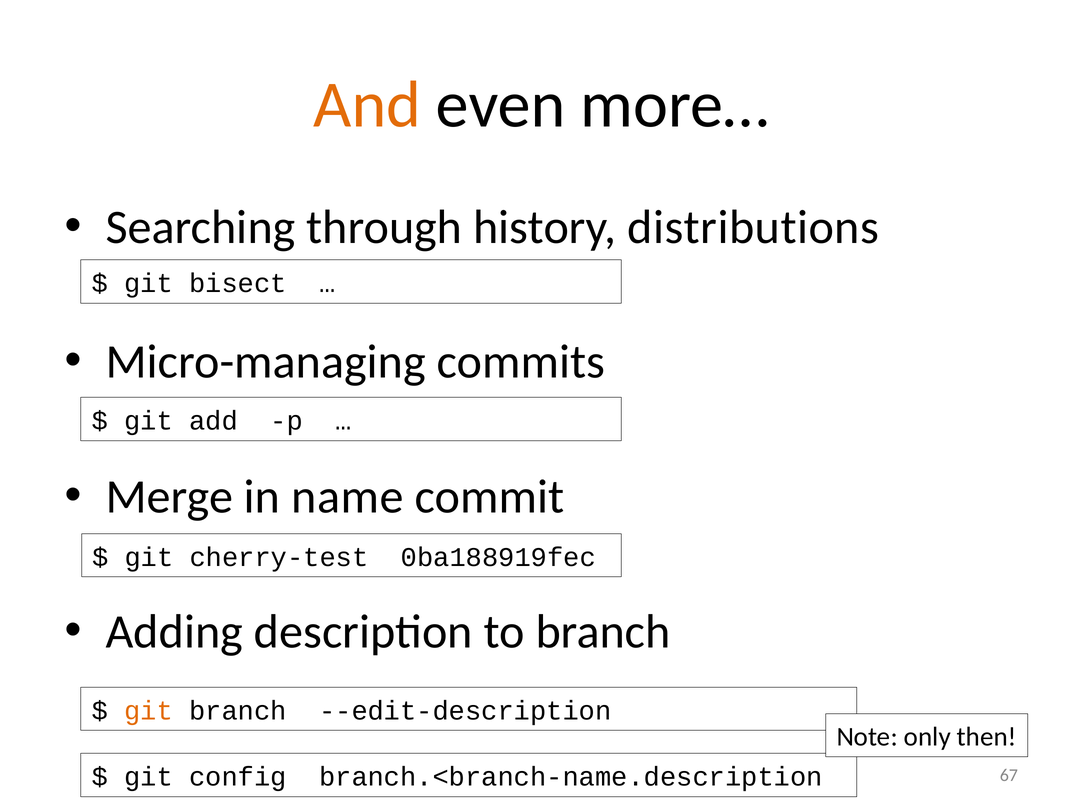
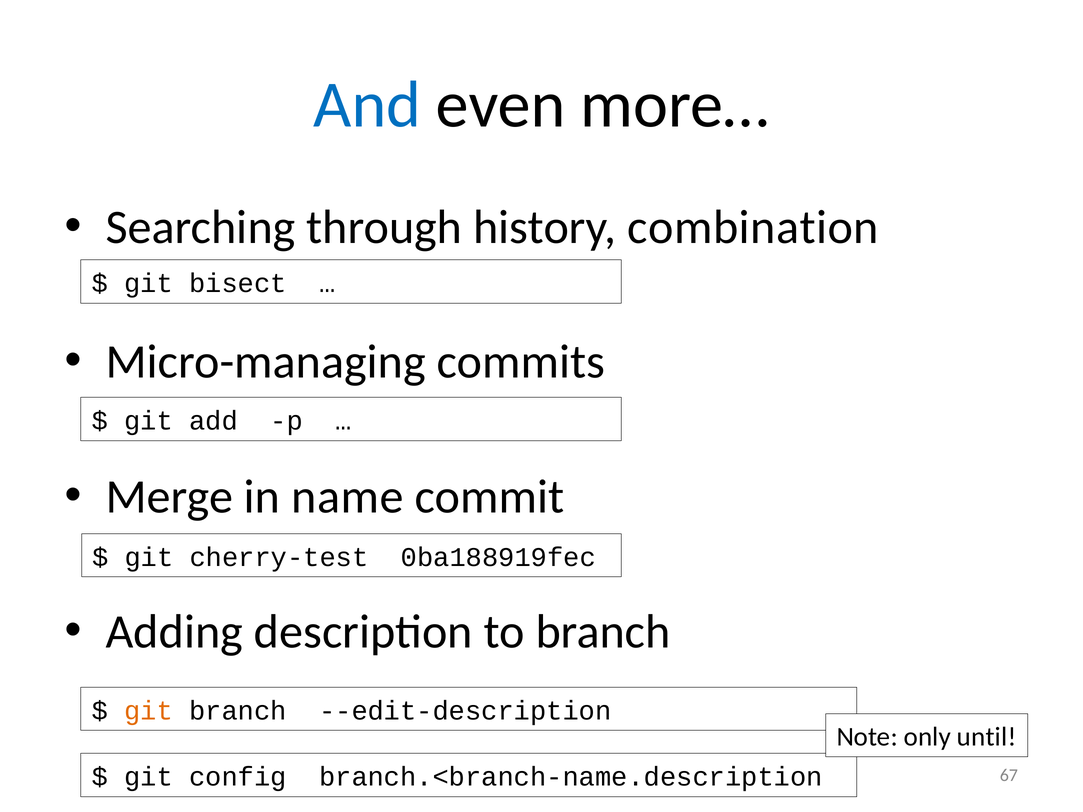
And colour: orange -> blue
distributions: distributions -> combination
then: then -> until
